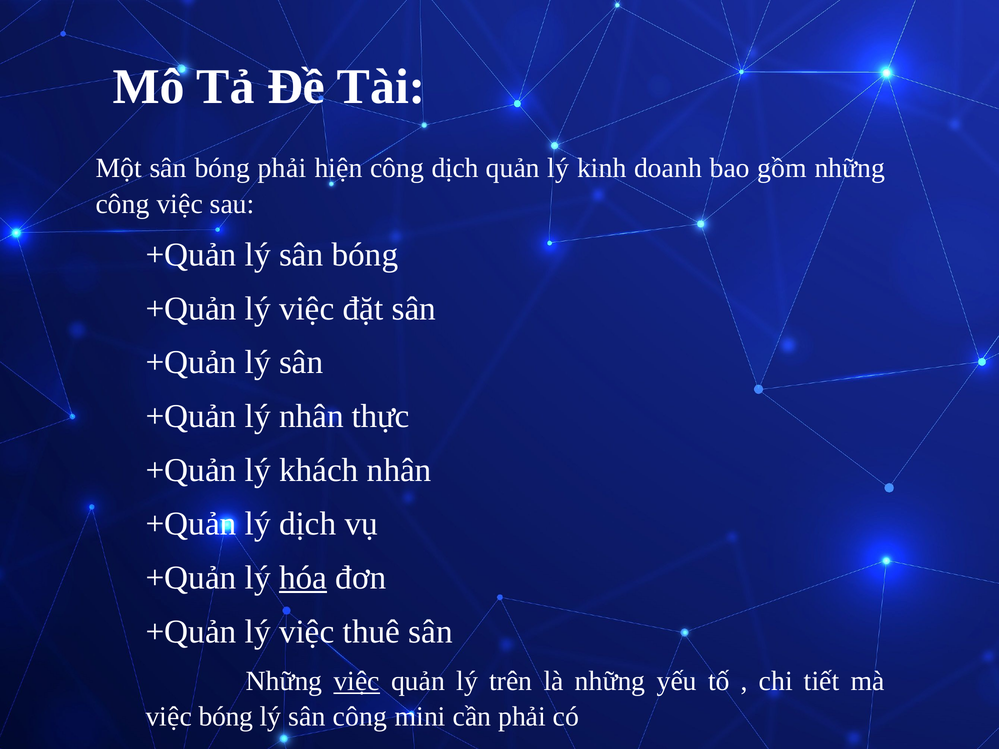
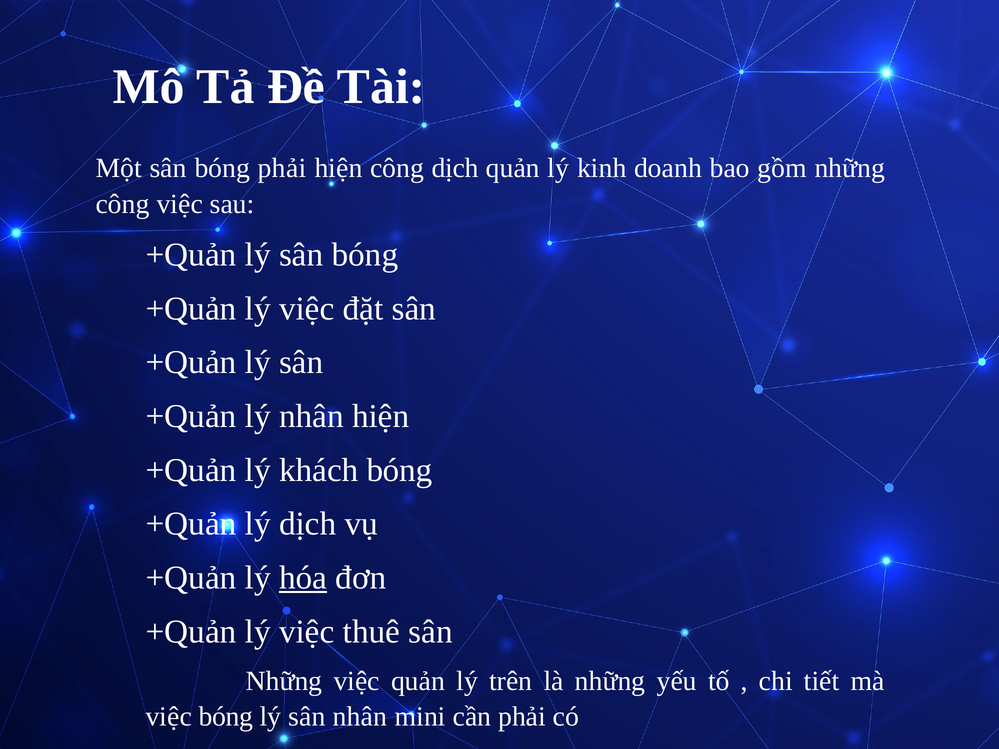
nhân thực: thực -> hiện
khách nhân: nhân -> bóng
việc at (357, 681) underline: present -> none
sân công: công -> nhân
